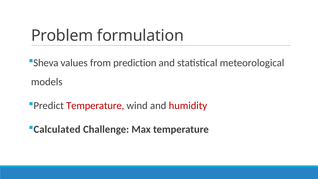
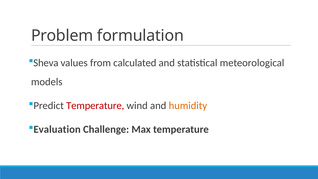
prediction: prediction -> calculated
humidity colour: red -> orange
Calculated: Calculated -> Evaluation
